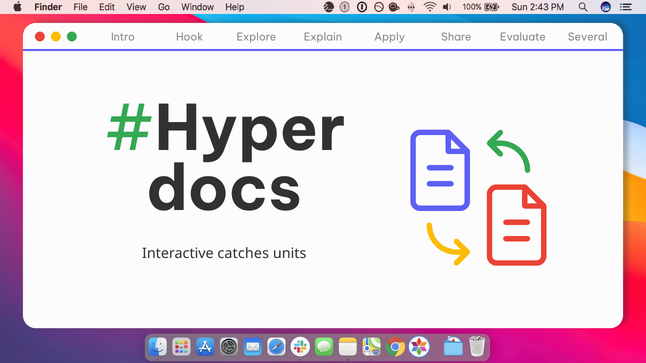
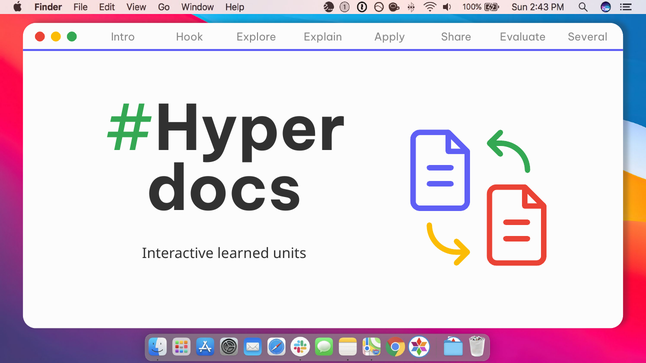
catches: catches -> learned
